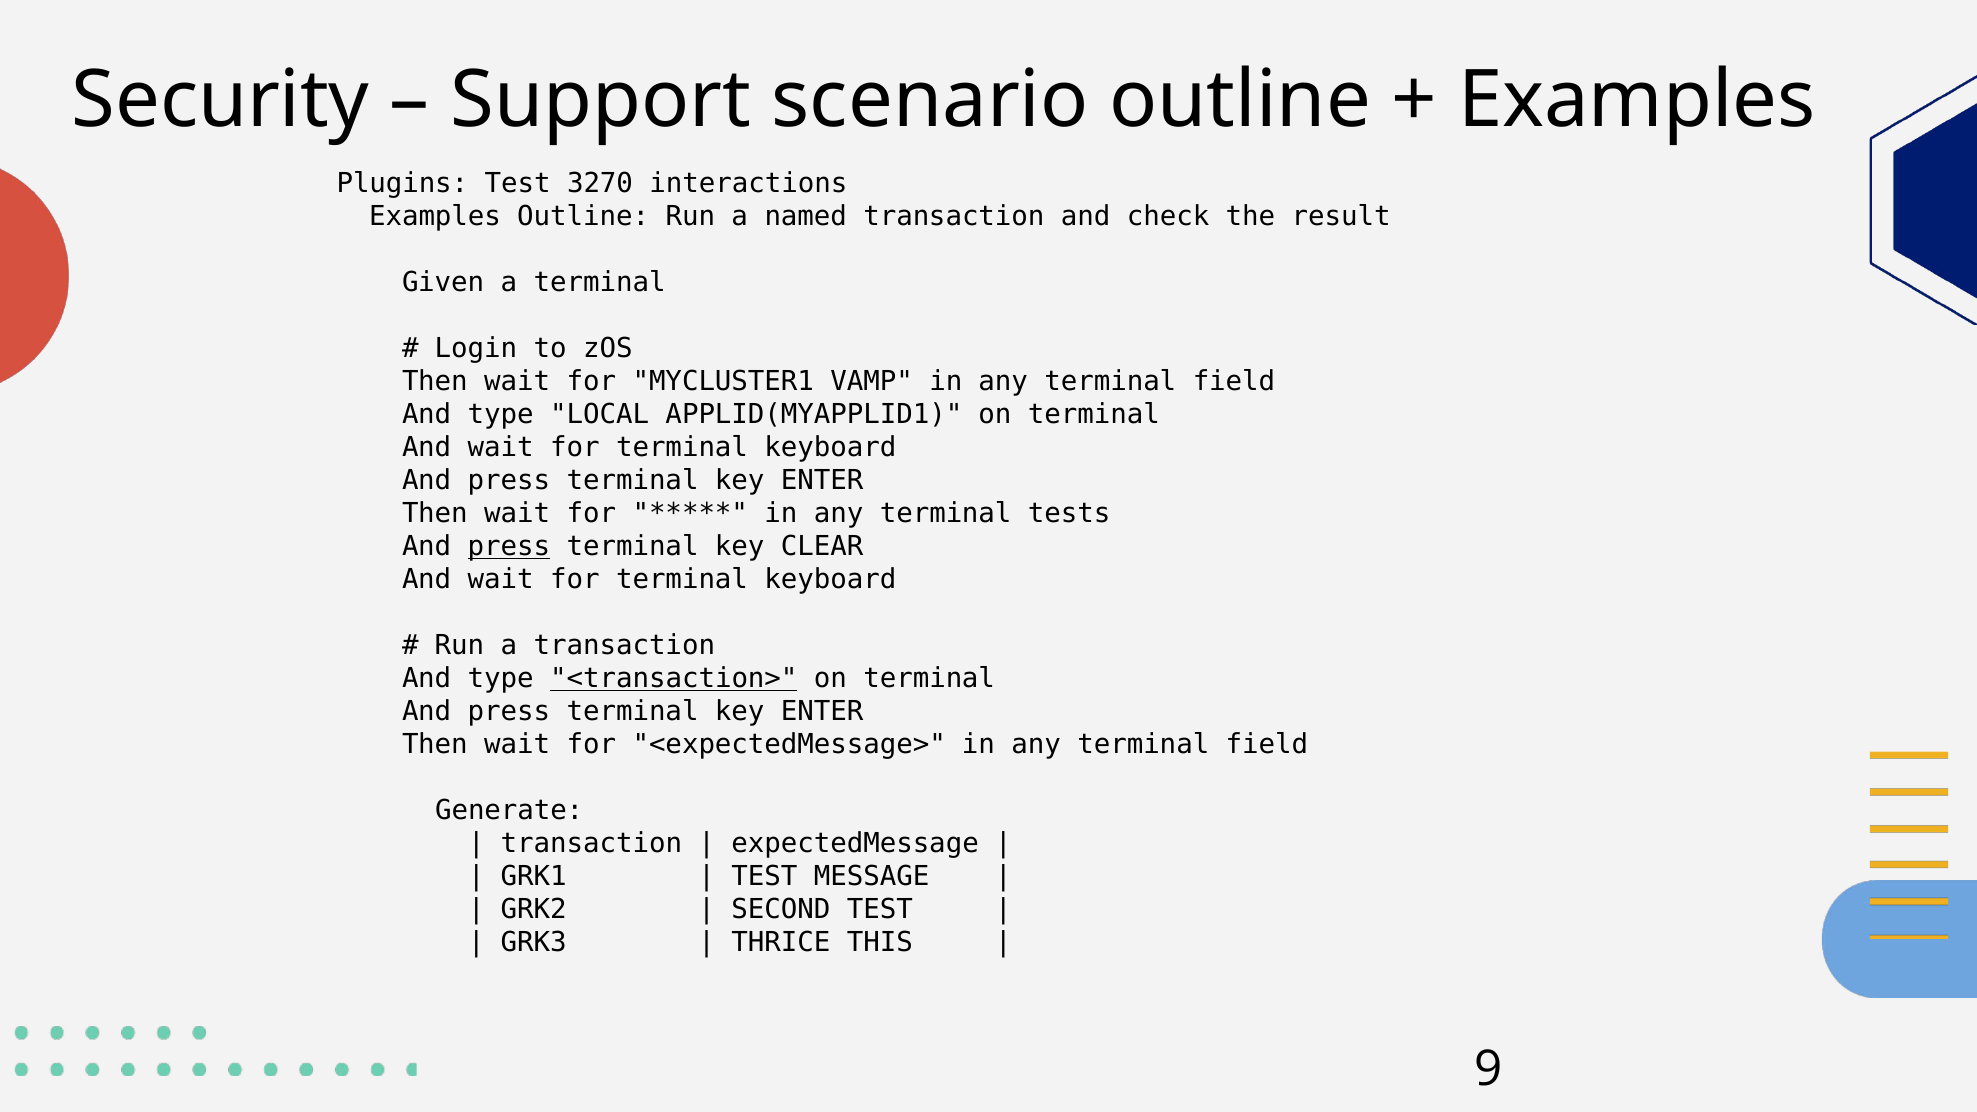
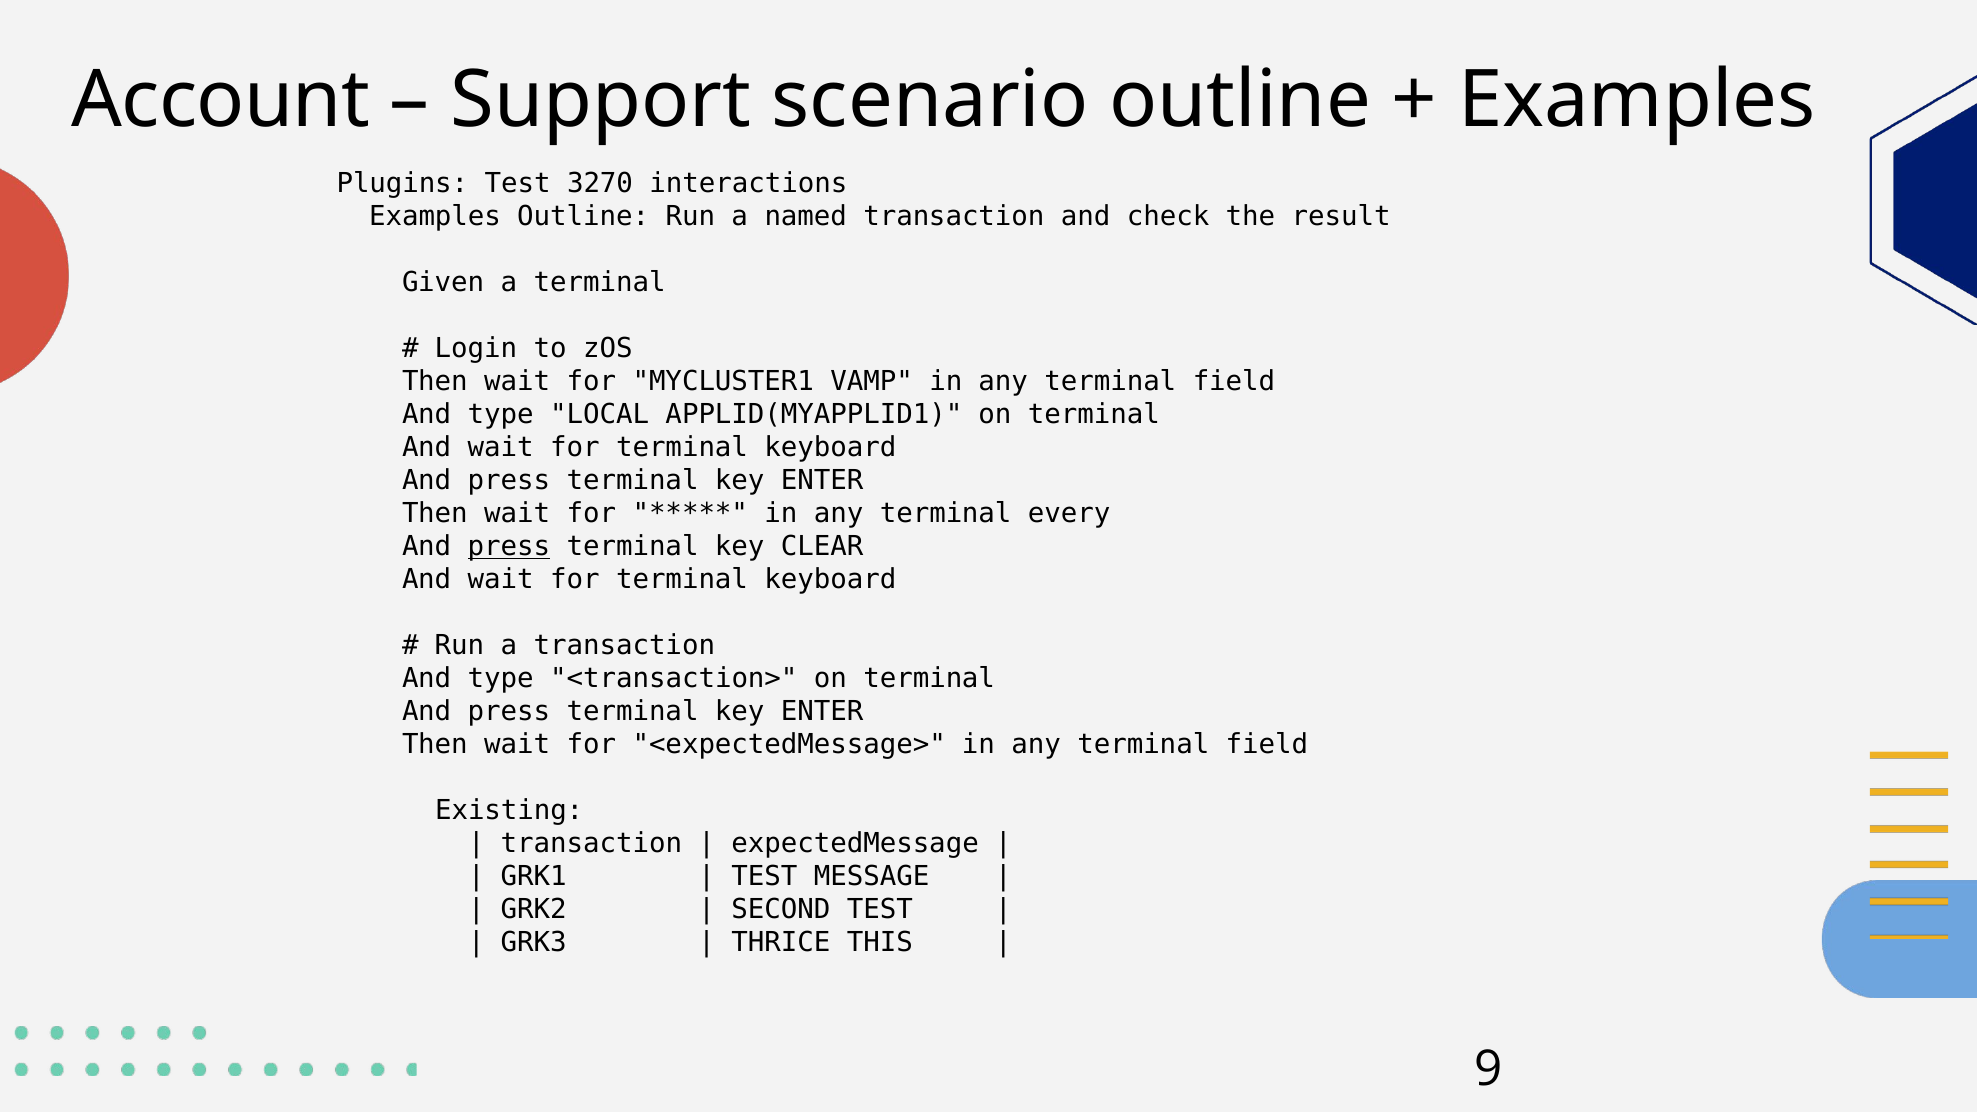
Security: Security -> Account
tests: tests -> every
<transaction> underline: present -> none
Generate: Generate -> Existing
